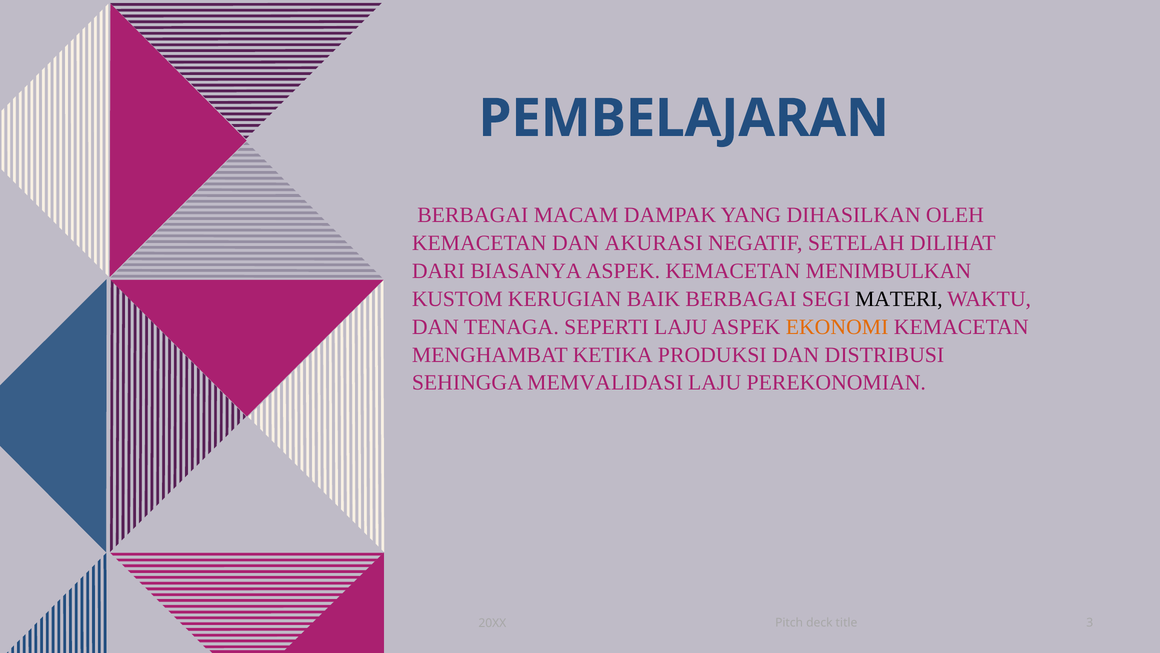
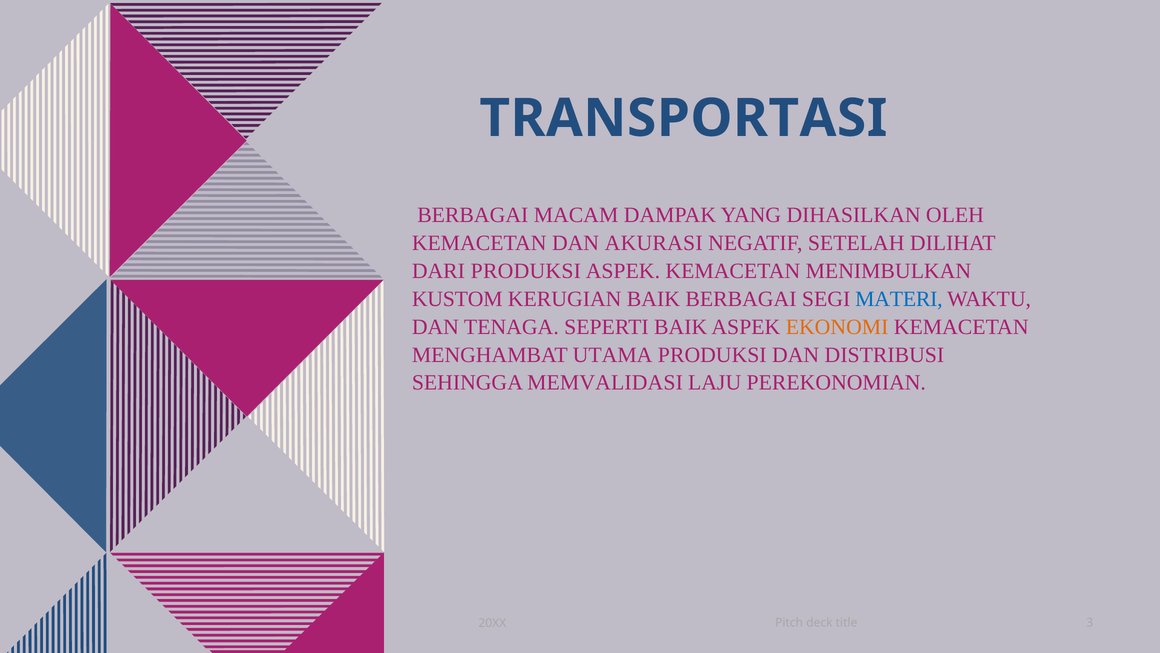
PEMBELAJARAN: PEMBELAJARAN -> TRANSPORTASI
DARI BIASANYA: BIASANYA -> PRODUKSI
MATERI colour: black -> blue
SEPERTI LAJU: LAJU -> BAIK
KETIKA: KETIKA -> UTAMA
